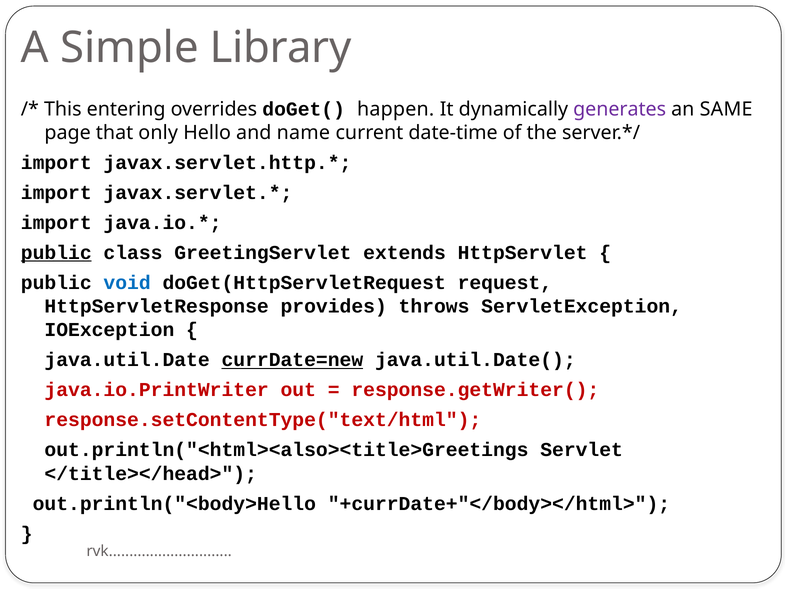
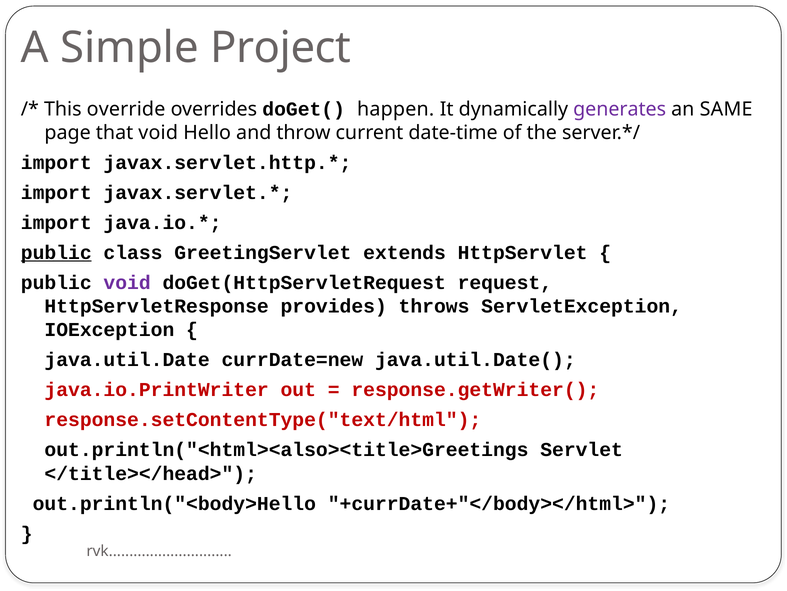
Library: Library -> Project
entering: entering -> override
that only: only -> void
name: name -> throw
void at (127, 282) colour: blue -> purple
currDate=new underline: present -> none
